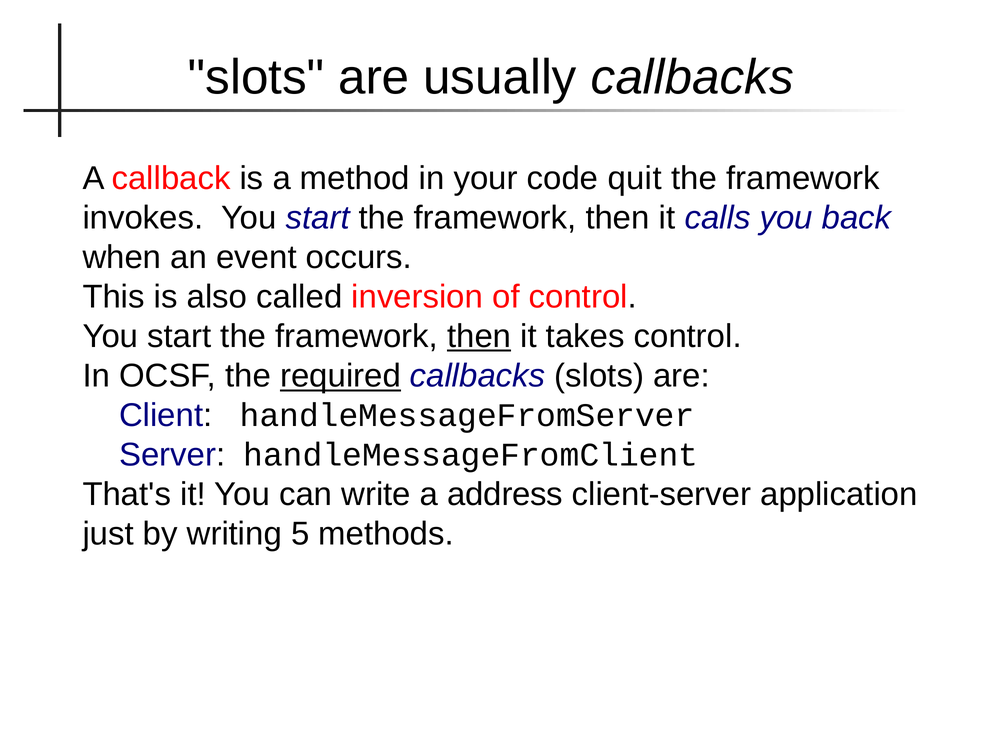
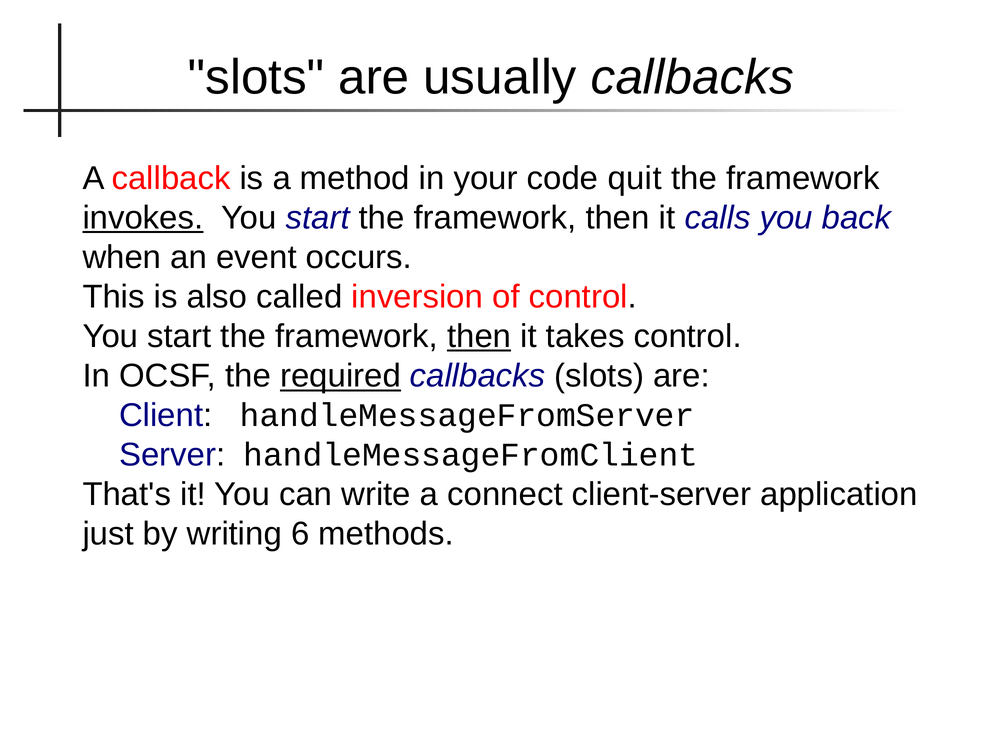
invokes underline: none -> present
address: address -> connect
5: 5 -> 6
